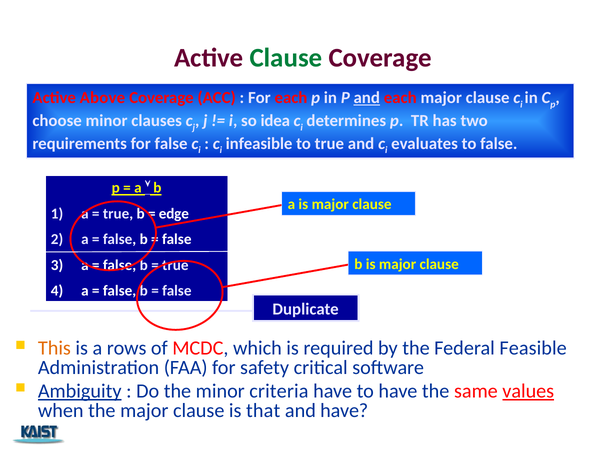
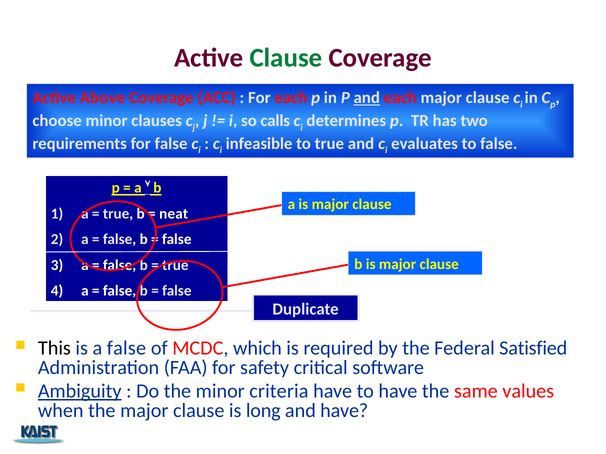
idea: idea -> calls
edge: edge -> neat
This colour: orange -> black
a rows: rows -> false
Feasible: Feasible -> Satisfied
values underline: present -> none
that: that -> long
